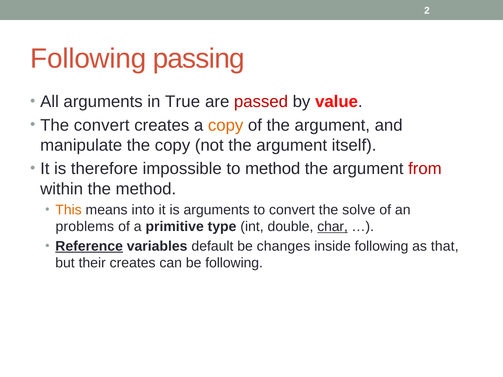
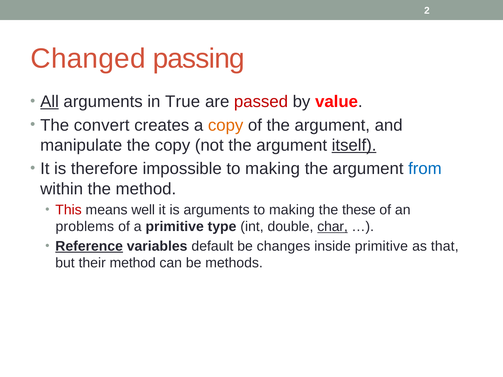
Following at (88, 59): Following -> Changed
All underline: none -> present
itself underline: none -> present
impossible to method: method -> making
from colour: red -> blue
This colour: orange -> red
into: into -> well
convert at (292, 210): convert -> making
solve: solve -> these
inside following: following -> primitive
their creates: creates -> method
be following: following -> methods
